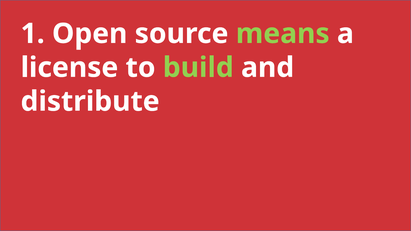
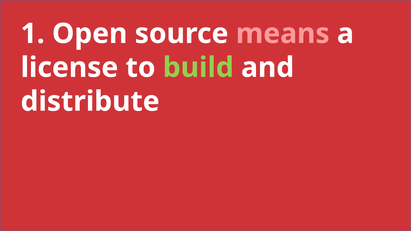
means colour: light green -> pink
